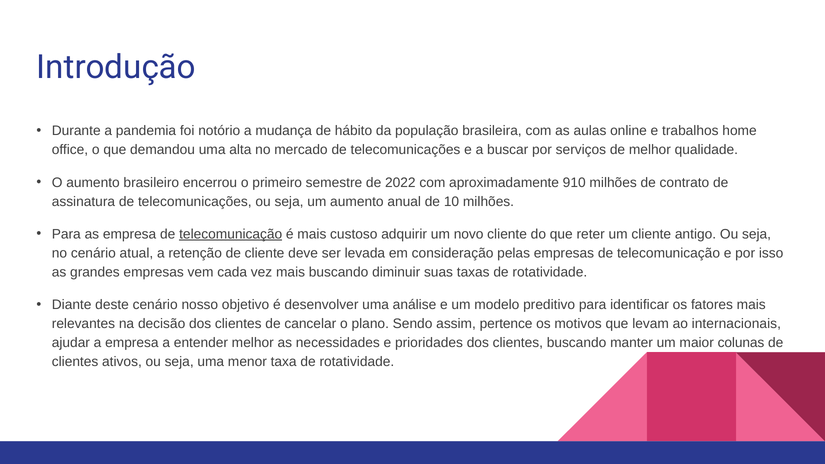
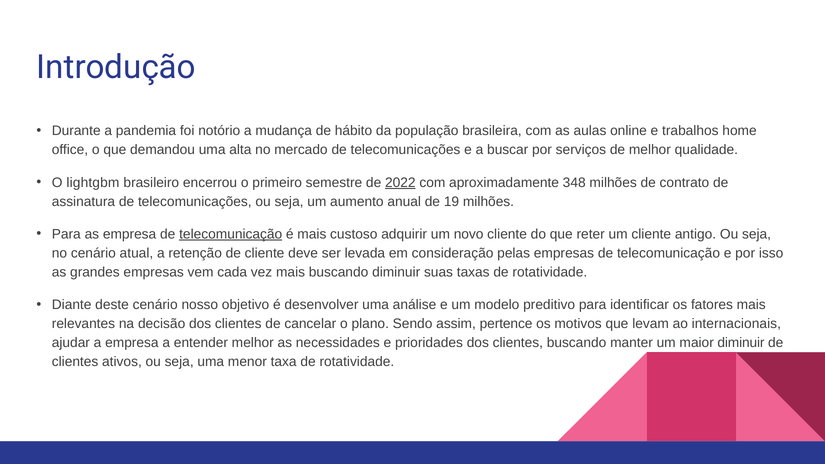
O aumento: aumento -> lightgbm
2022 underline: none -> present
910: 910 -> 348
10: 10 -> 19
maior colunas: colunas -> diminuir
